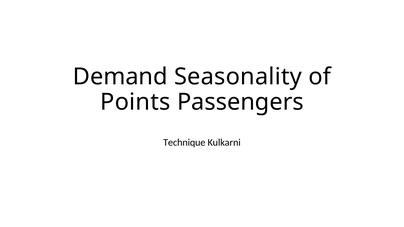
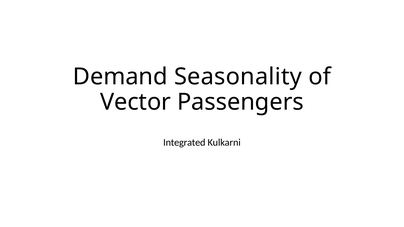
Points: Points -> Vector
Technique: Technique -> Integrated
